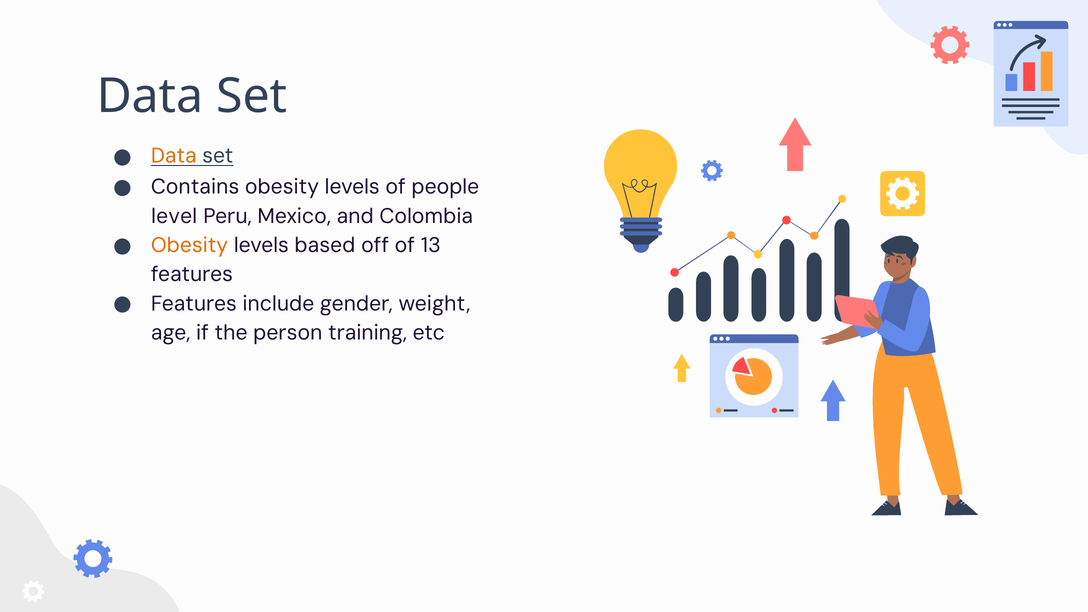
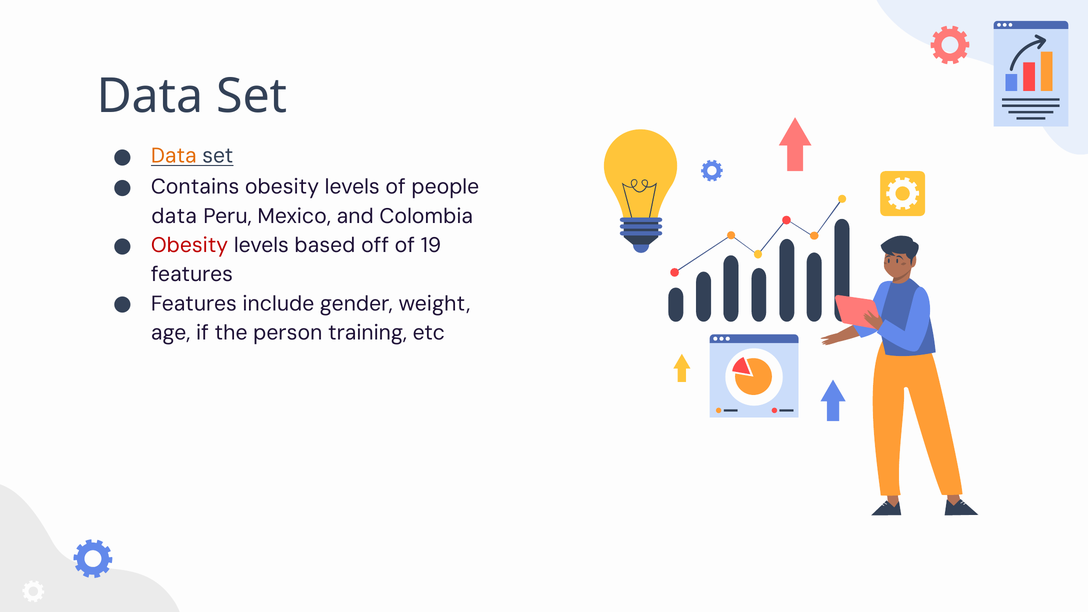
level at (174, 216): level -> data
Obesity at (190, 245) colour: orange -> red
13: 13 -> 19
